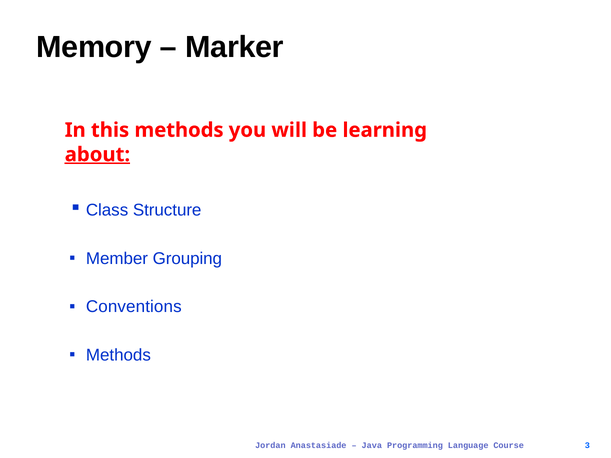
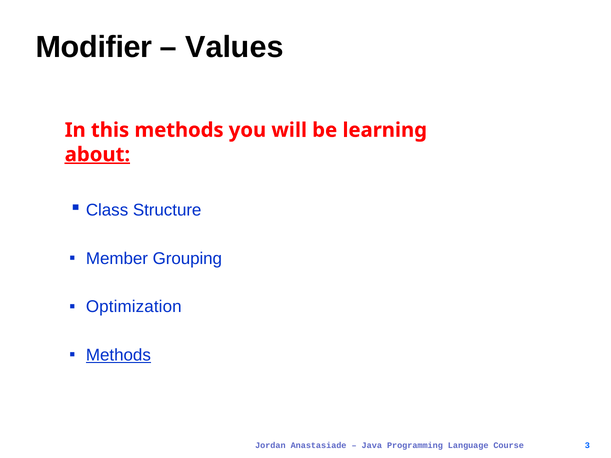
Memory: Memory -> Modifier
Marker: Marker -> Values
Conventions: Conventions -> Optimization
Methods at (118, 355) underline: none -> present
